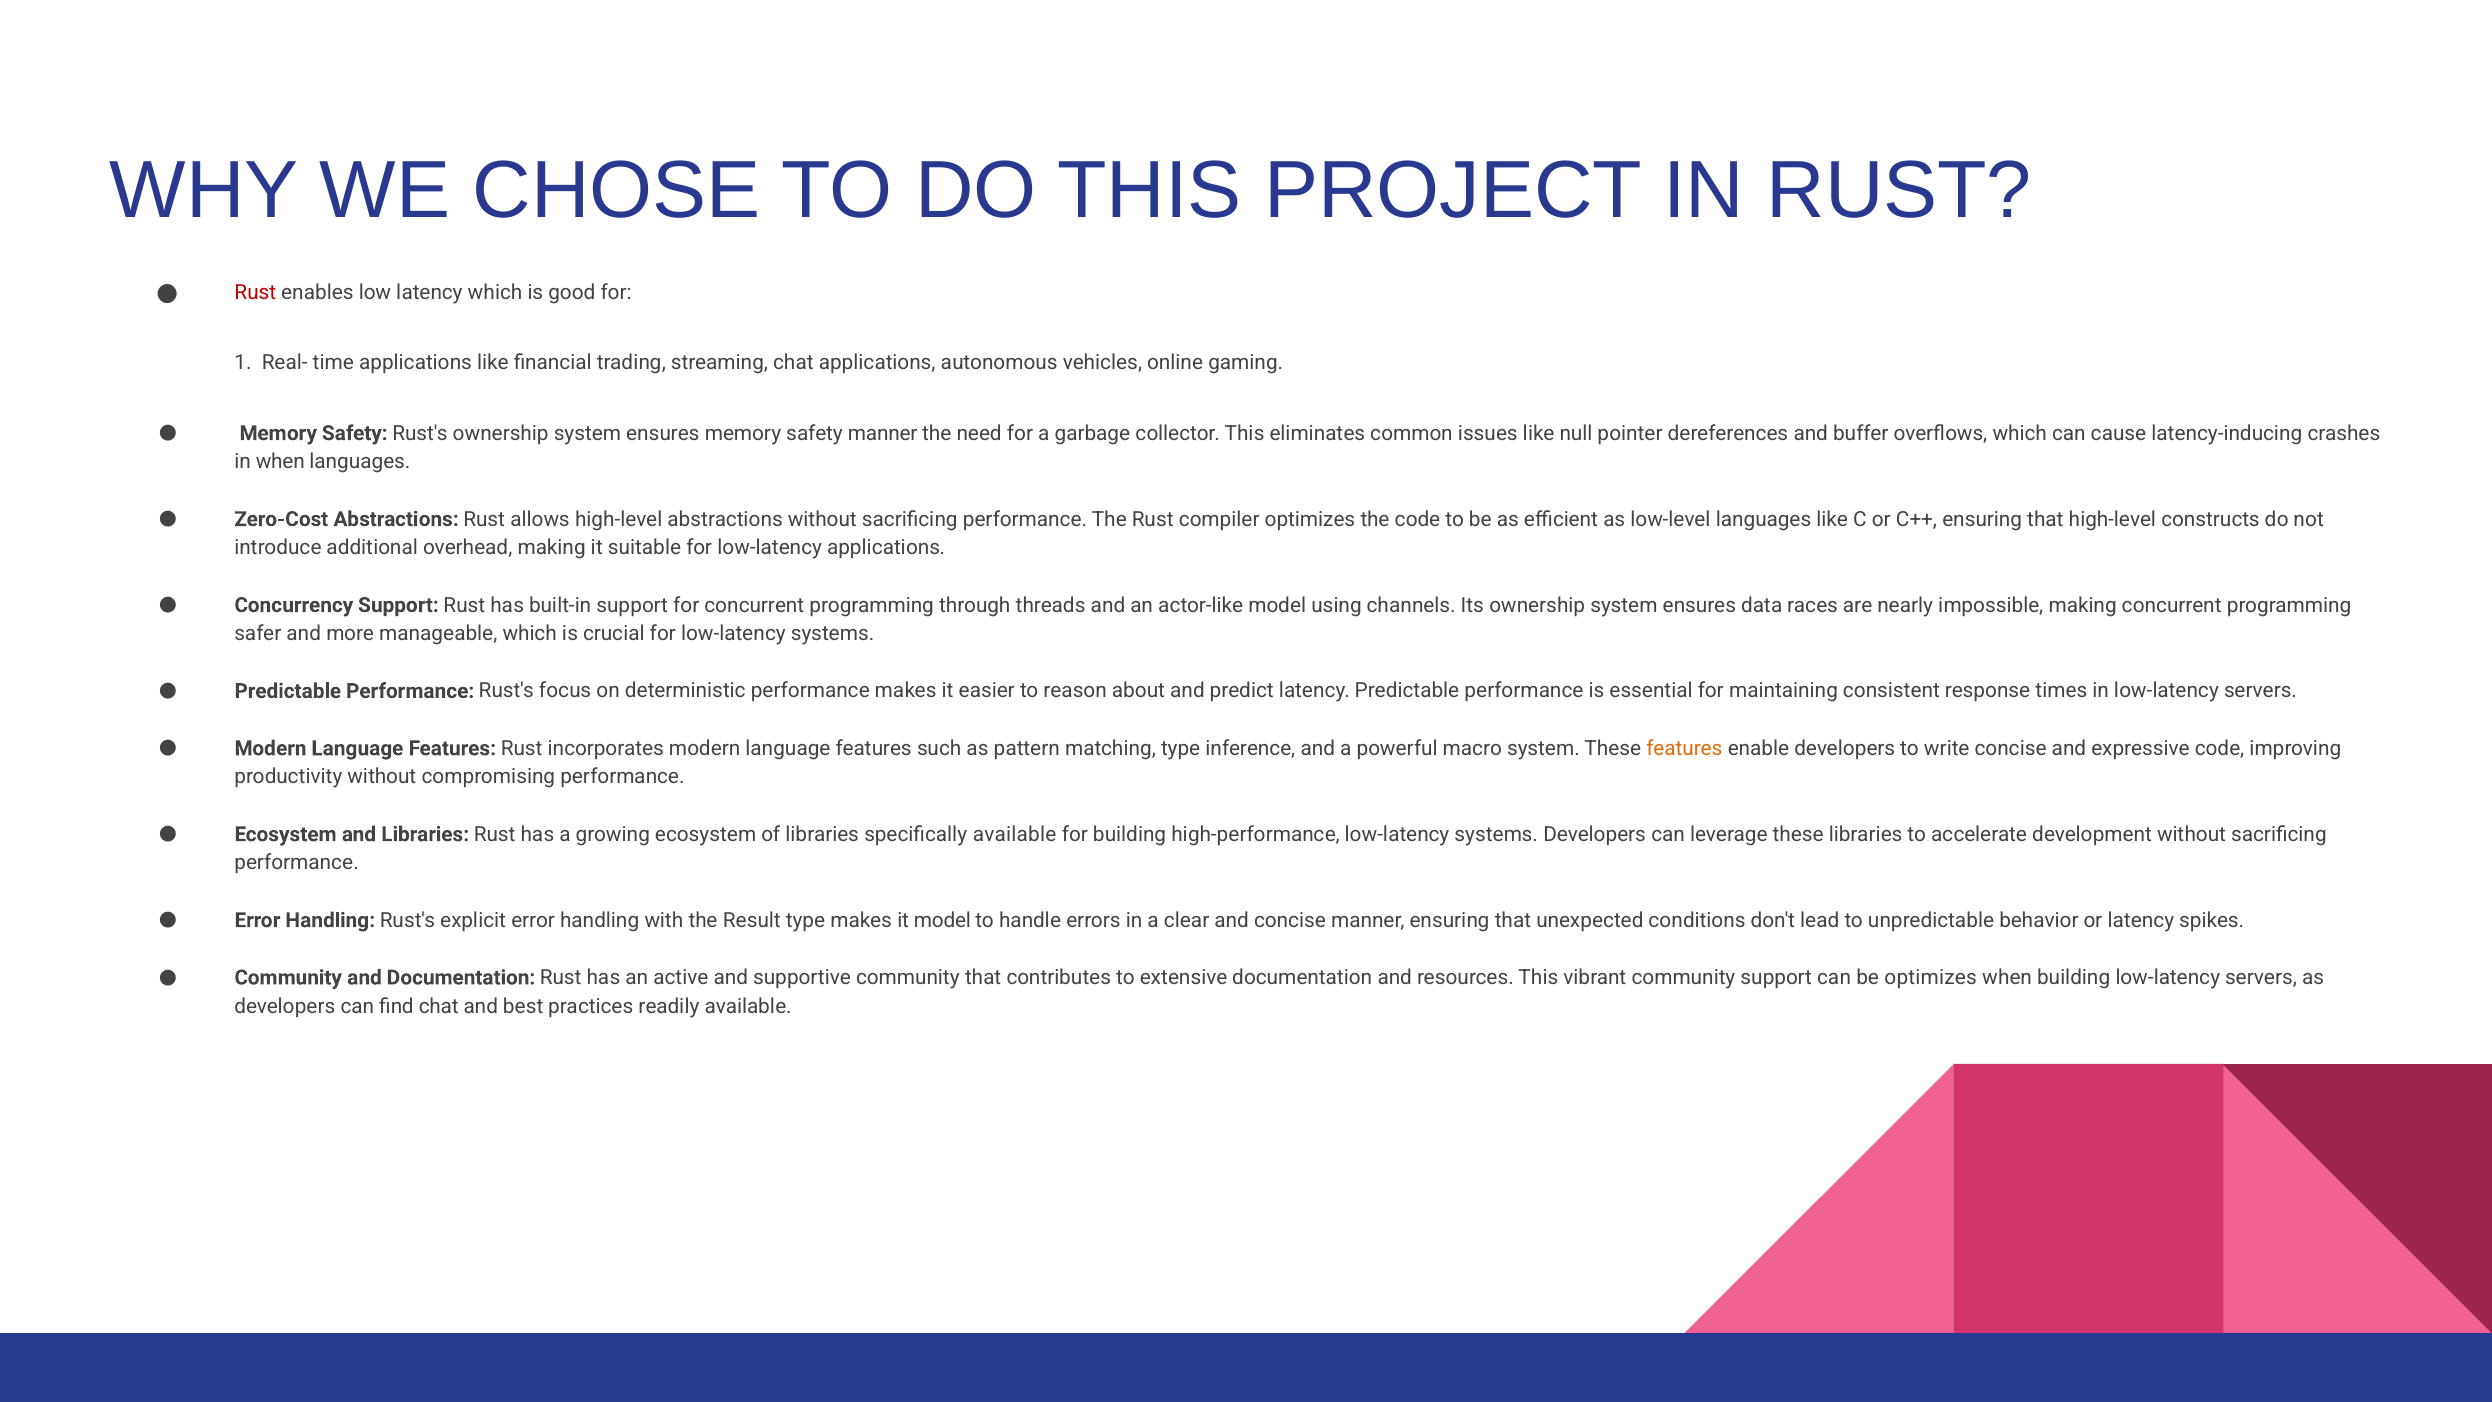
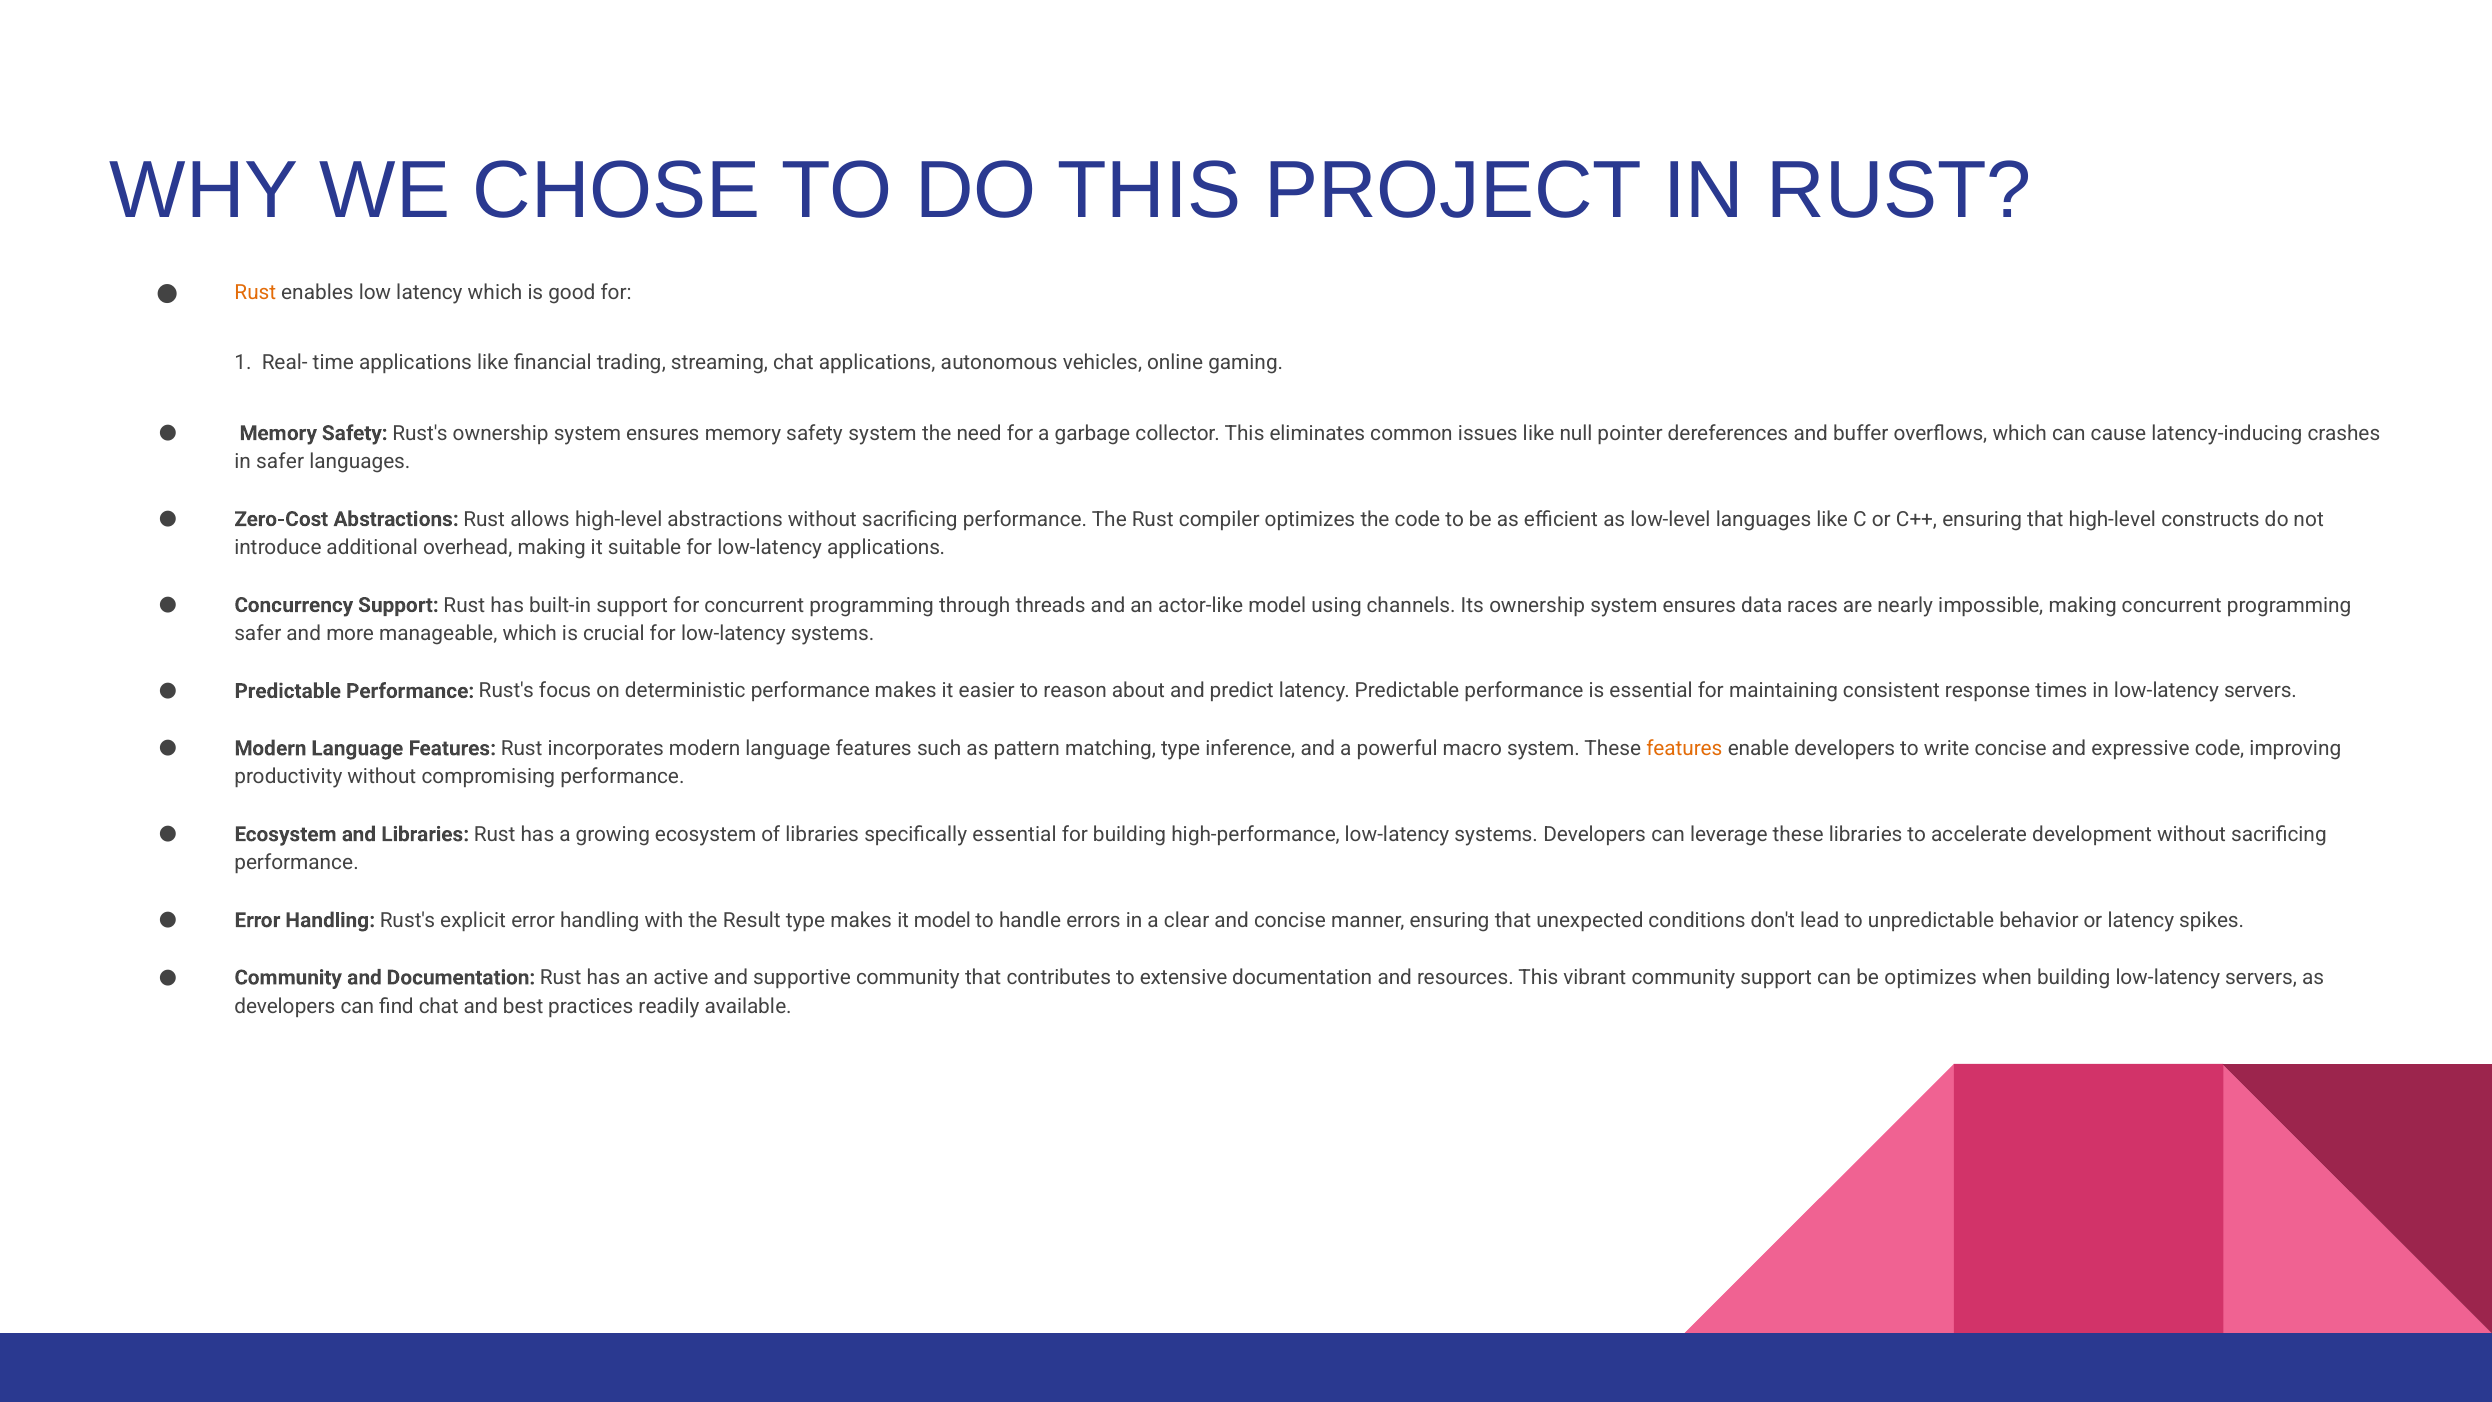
Rust at (255, 293) colour: red -> orange
safety manner: manner -> system
in when: when -> safer
specifically available: available -> essential
